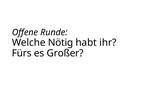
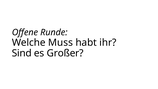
Nötig: Nötig -> Muss
Fürs: Fürs -> Sind
